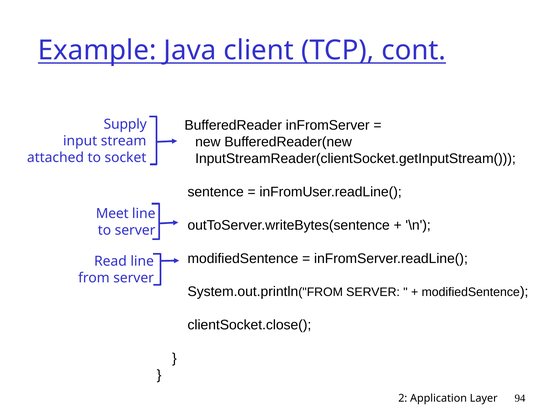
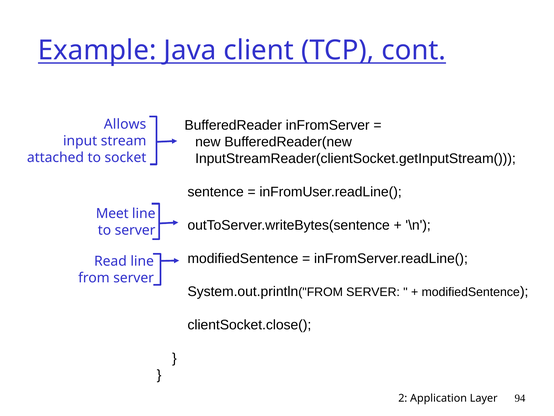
Supply: Supply -> Allows
